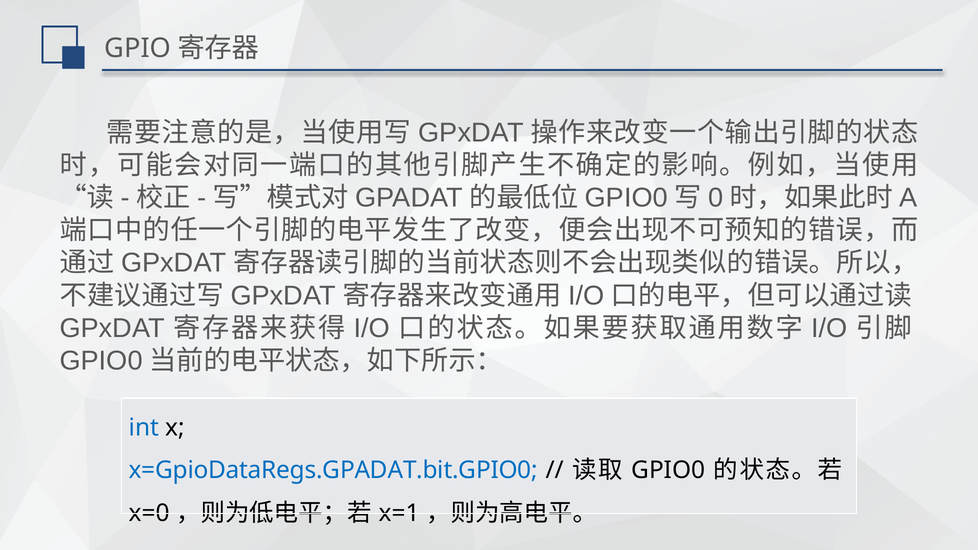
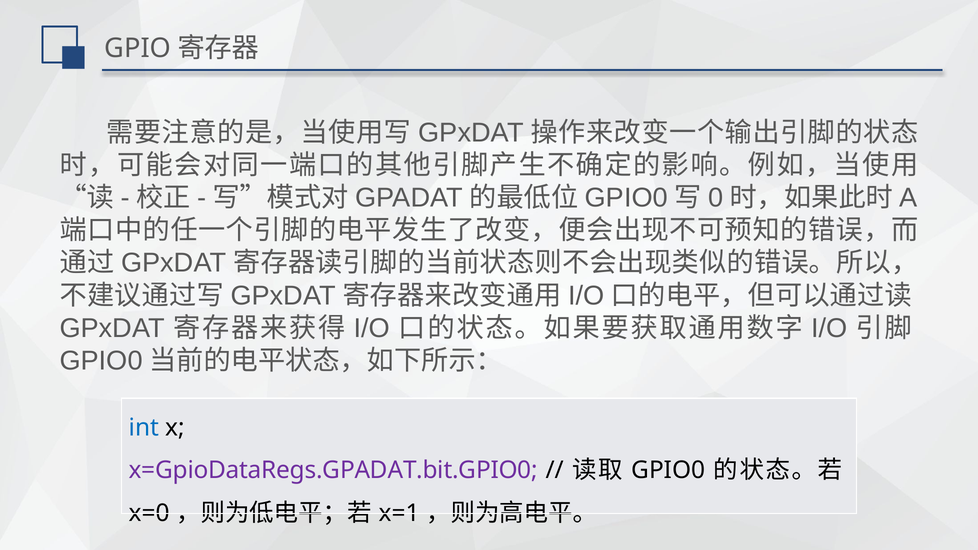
x=GpioDataRegs.GPADAT.bit.GPIO0 colour: blue -> purple
